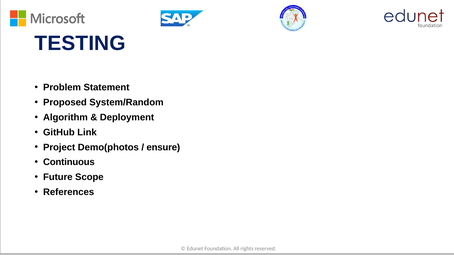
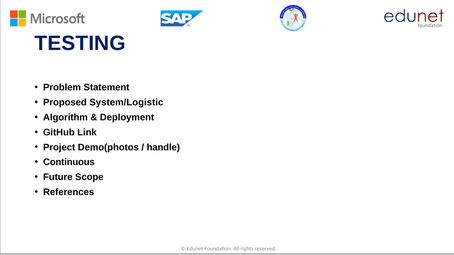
System/Random: System/Random -> System/Logistic
ensure: ensure -> handle
